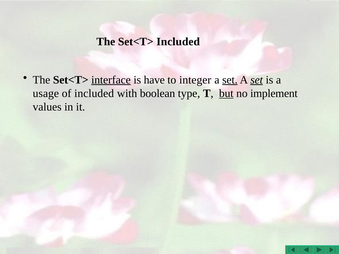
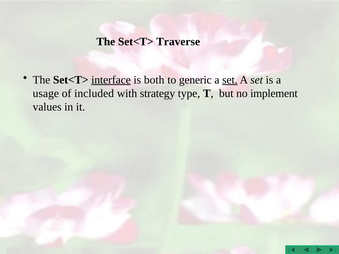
Set<T> Included: Included -> Traverse
have: have -> both
integer: integer -> generic
set at (257, 80) underline: present -> none
boolean: boolean -> strategy
but underline: present -> none
